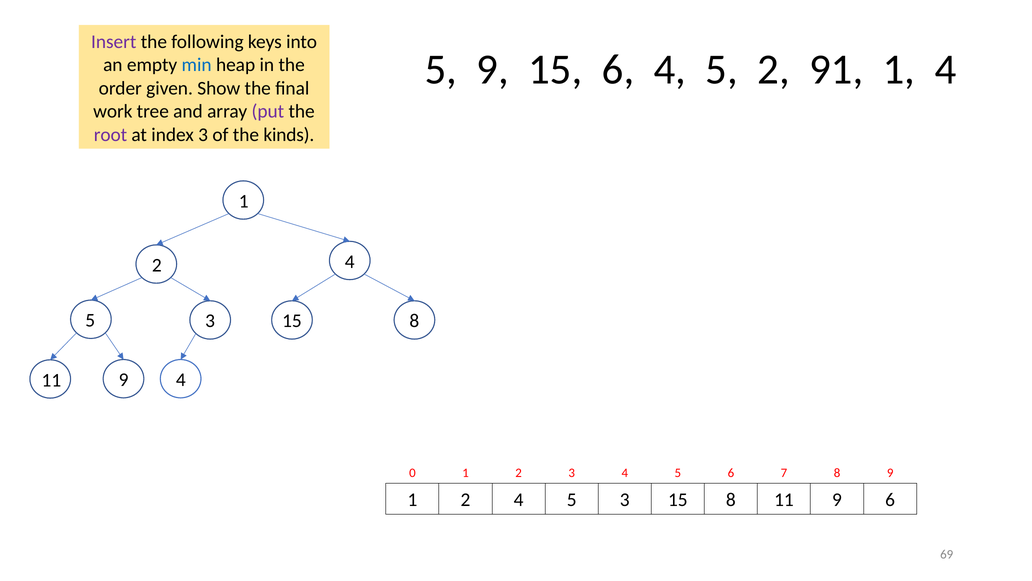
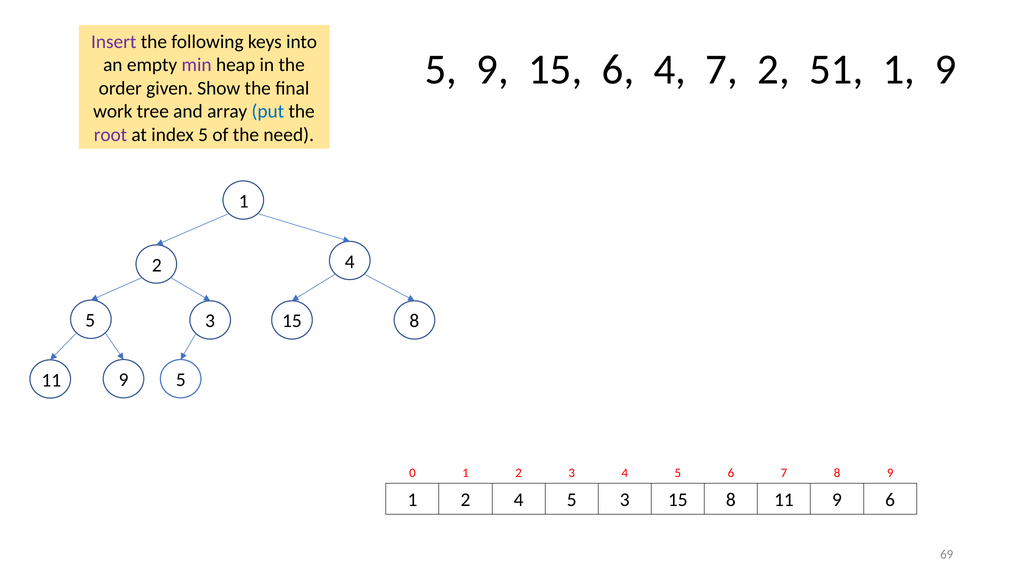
6 4 5: 5 -> 7
91: 91 -> 51
4 at (945, 70): 4 -> 9
min colour: blue -> purple
put colour: purple -> blue
index 3: 3 -> 5
kinds: kinds -> need
4 at (181, 380): 4 -> 5
